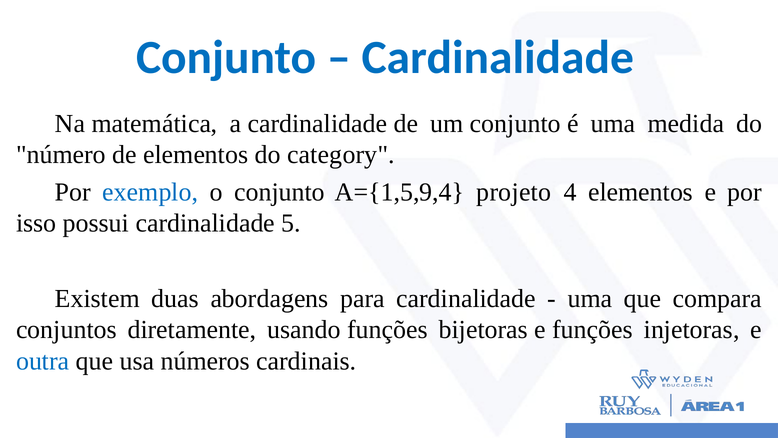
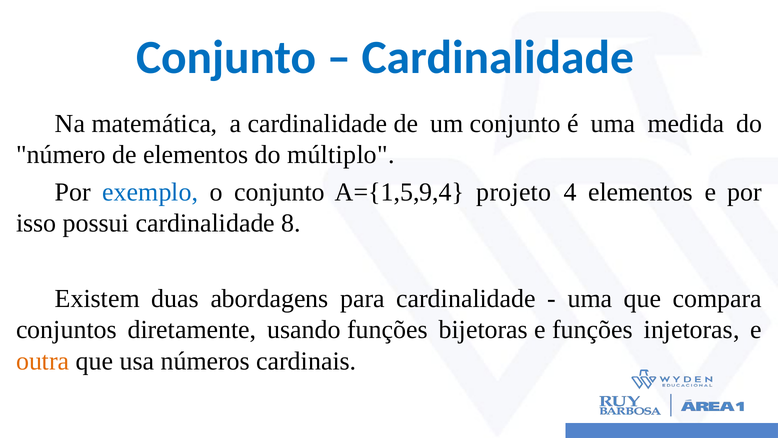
category: category -> múltiplo
5: 5 -> 8
outra colour: blue -> orange
